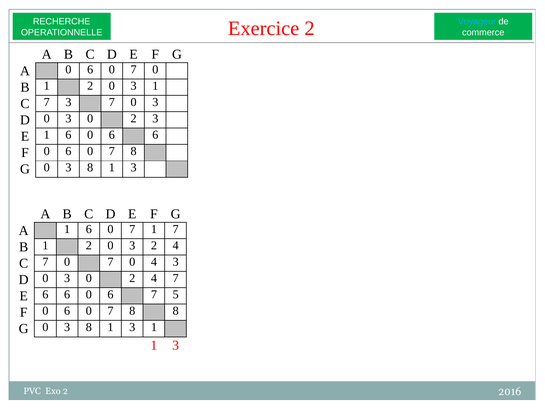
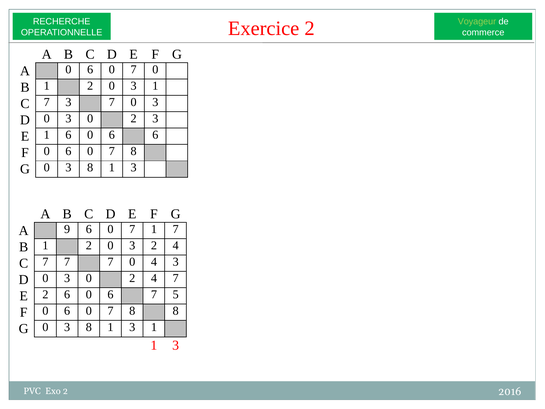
Voyageur colour: light blue -> light green
A 1: 1 -> 9
C 7 0: 0 -> 7
E 6: 6 -> 2
